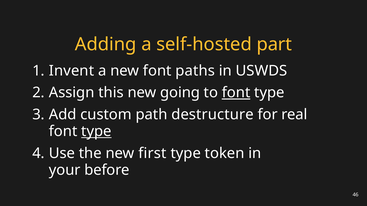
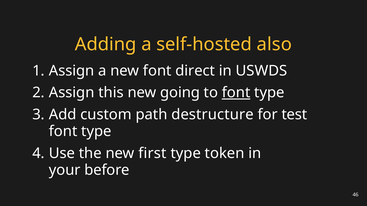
part: part -> also
Invent at (72, 71): Invent -> Assign
paths: paths -> direct
real: real -> test
type at (96, 132) underline: present -> none
